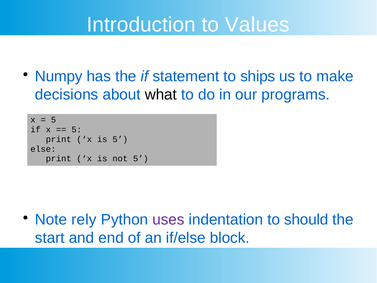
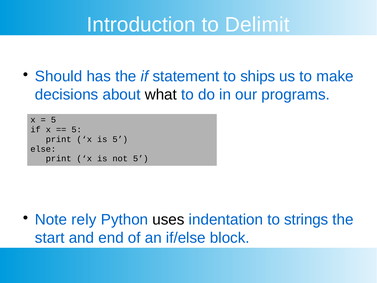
Values: Values -> Delimit
Numpy: Numpy -> Should
uses colour: purple -> black
should: should -> strings
